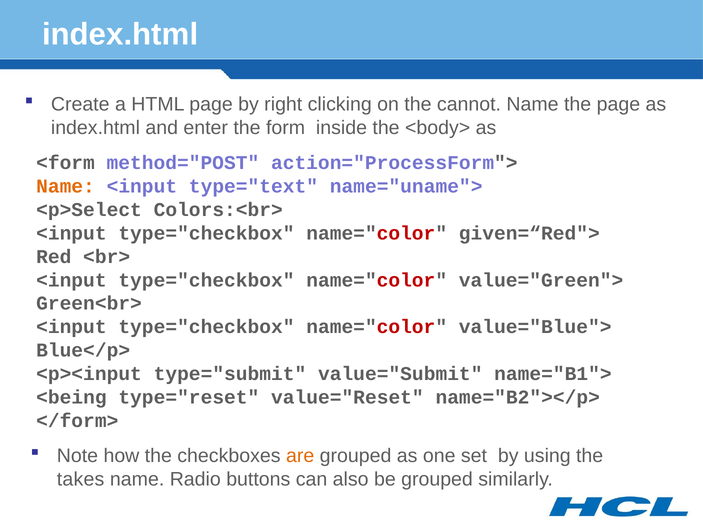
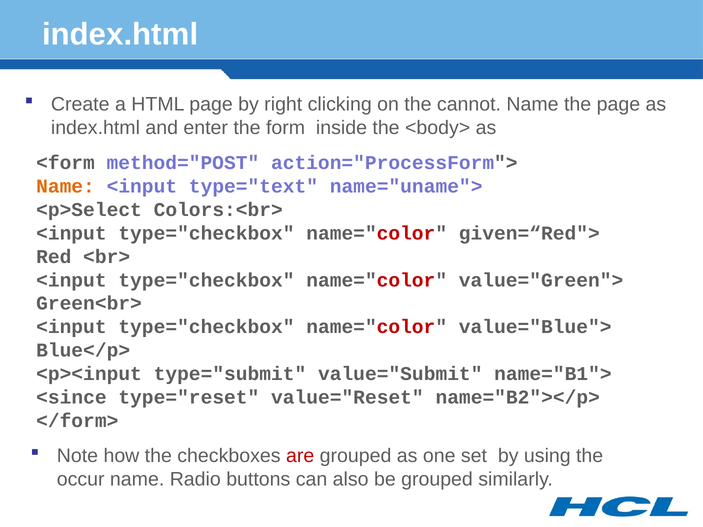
<being: <being -> <since
are colour: orange -> red
takes: takes -> occur
